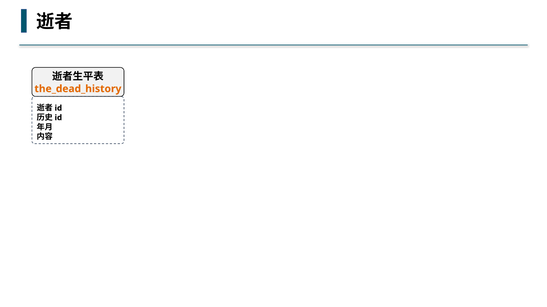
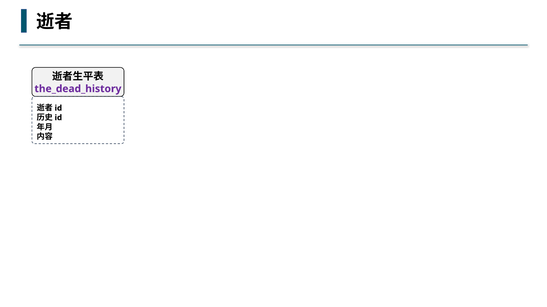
the_dead_history colour: orange -> purple
